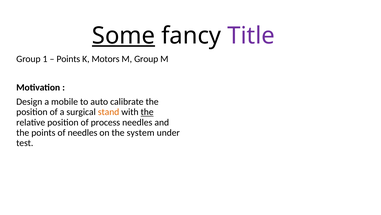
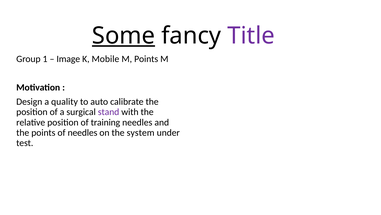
Points at (68, 59): Points -> Image
Motors: Motors -> Mobile
M Group: Group -> Points
mobile: mobile -> quality
stand colour: orange -> purple
the at (147, 112) underline: present -> none
process: process -> training
